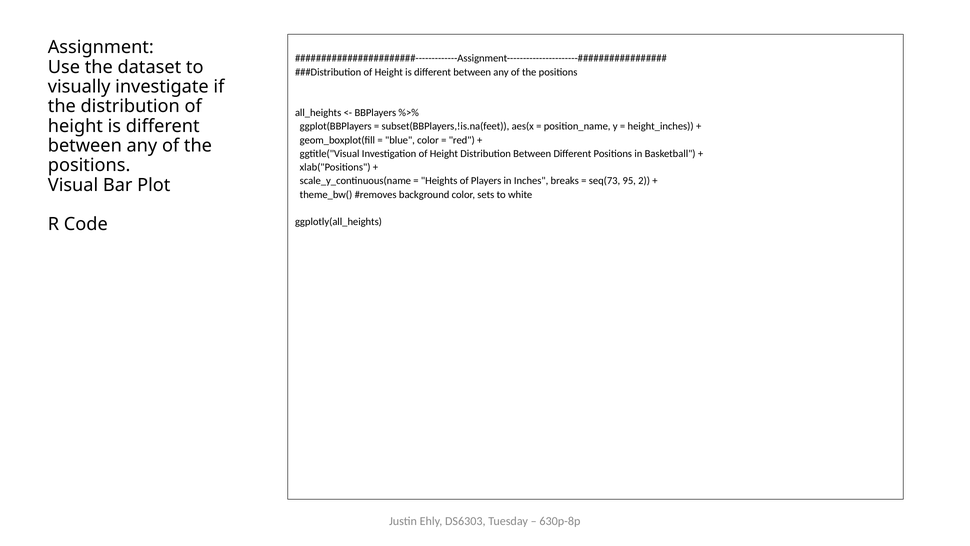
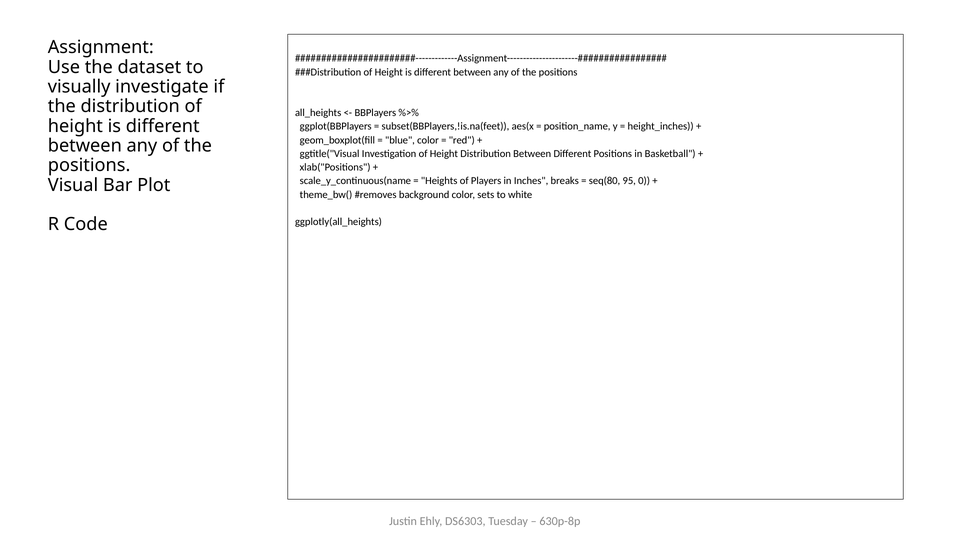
seq(73: seq(73 -> seq(80
2: 2 -> 0
